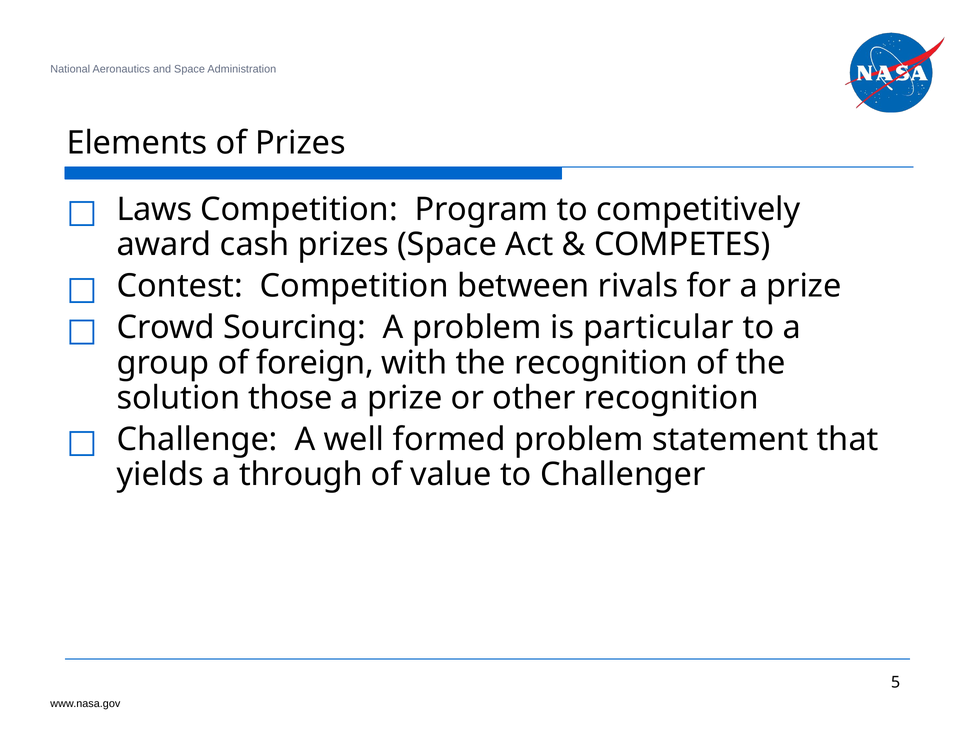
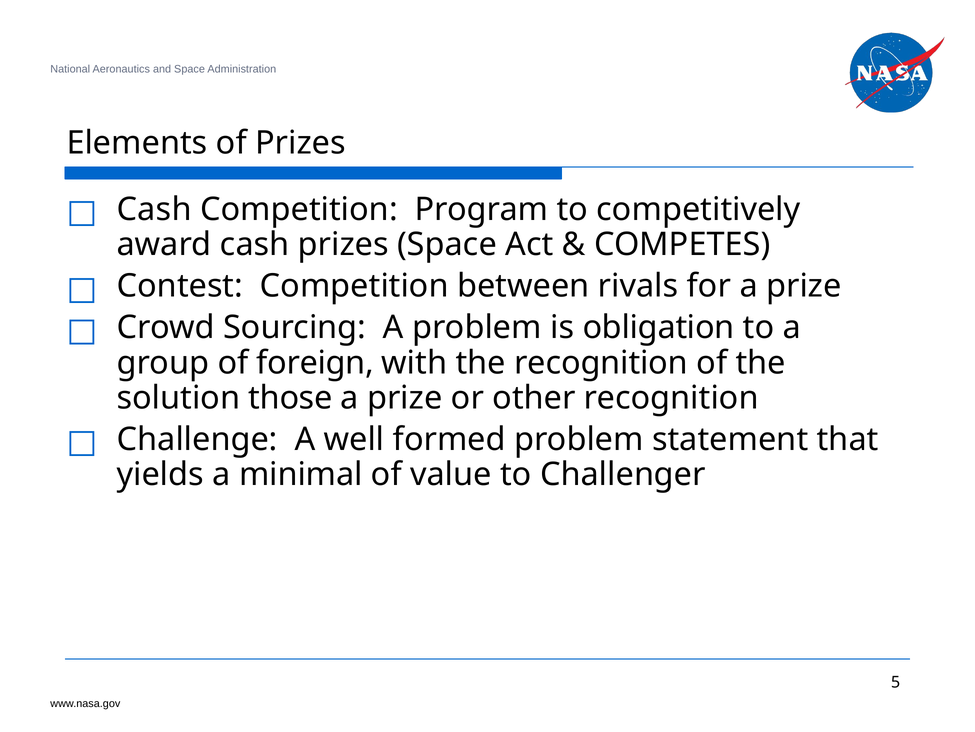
Laws at (154, 209): Laws -> Cash
particular: particular -> obligation
through: through -> minimal
